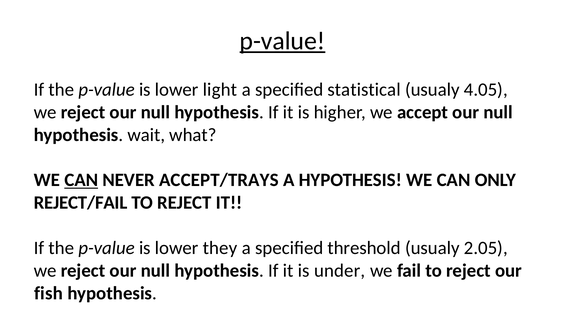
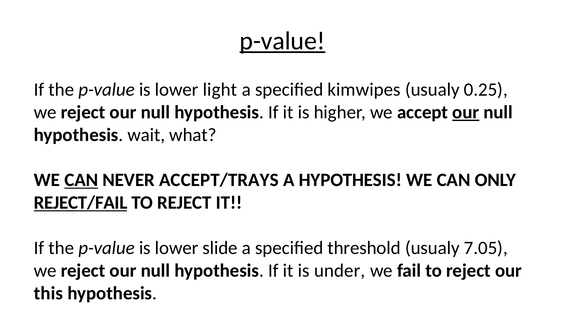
statistical: statistical -> kimwipes
4.05: 4.05 -> 0.25
our at (466, 112) underline: none -> present
REJECT/FAIL underline: none -> present
they: they -> slide
2.05: 2.05 -> 7.05
fish: fish -> this
